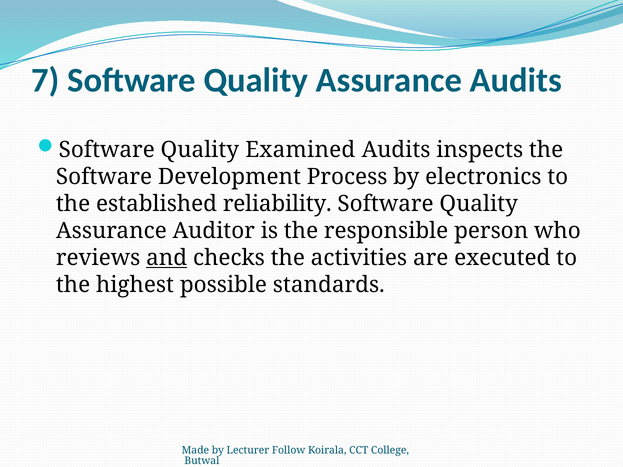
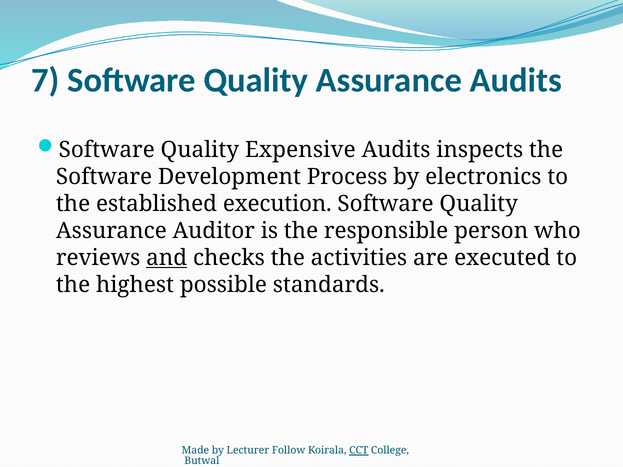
Examined: Examined -> Expensive
reliability: reliability -> execution
CCT underline: none -> present
